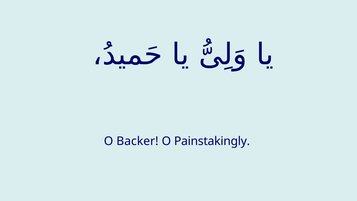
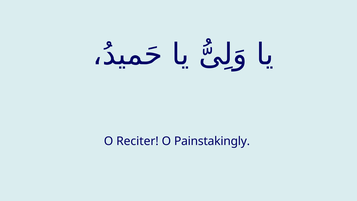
Backer: Backer -> Reciter
